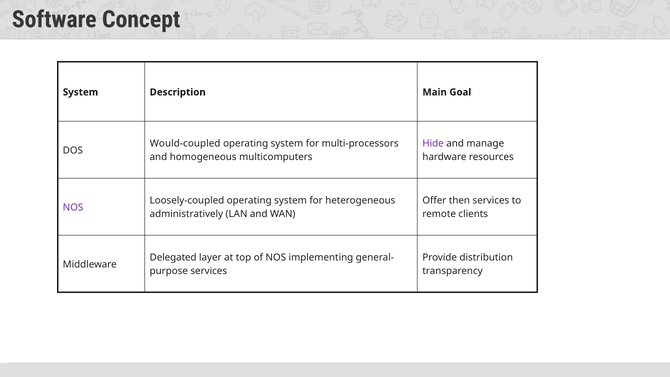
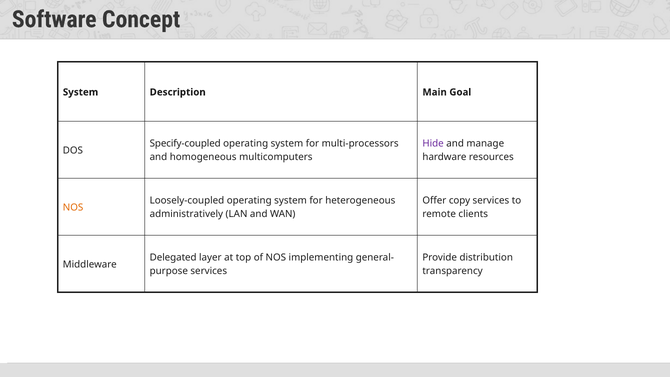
Would-coupled: Would-coupled -> Specify-coupled
then: then -> copy
NOS at (73, 207) colour: purple -> orange
